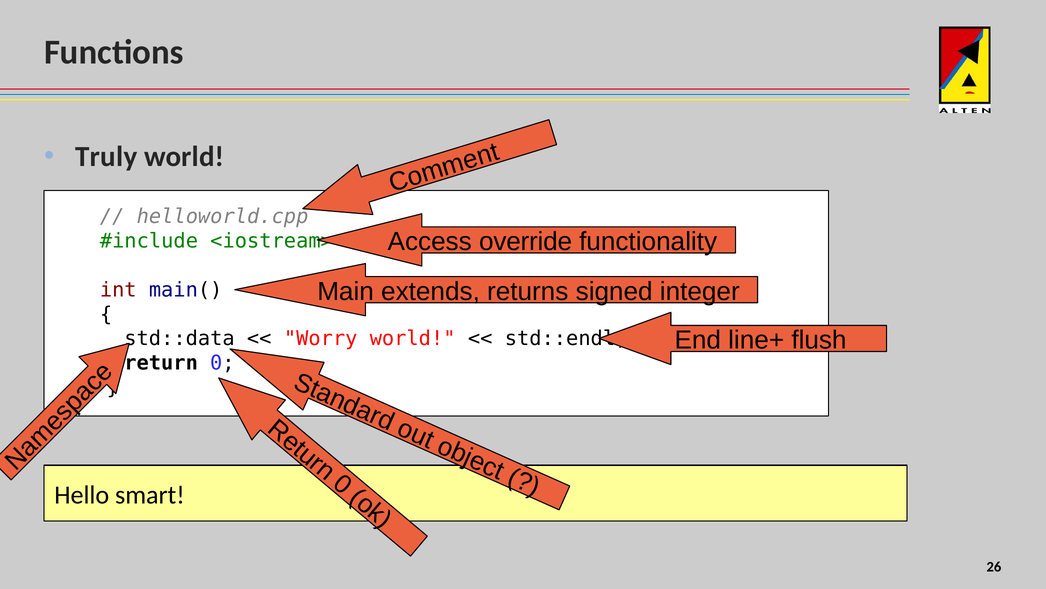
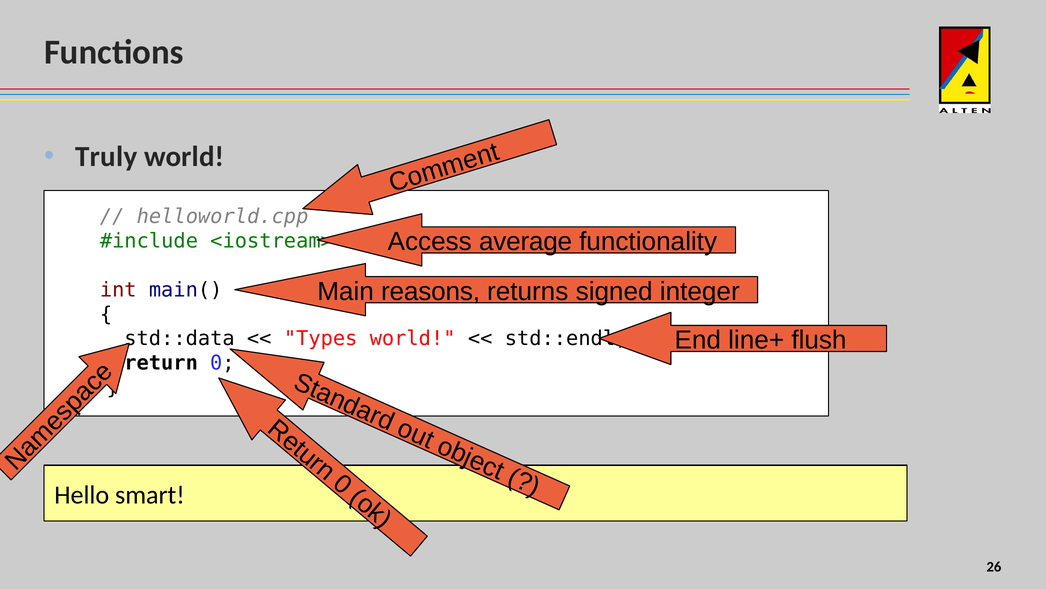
override: override -> average
extends: extends -> reasons
Worry: Worry -> Types
